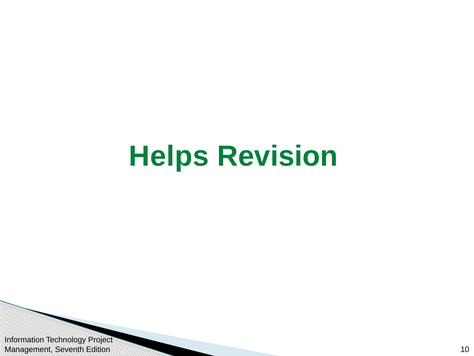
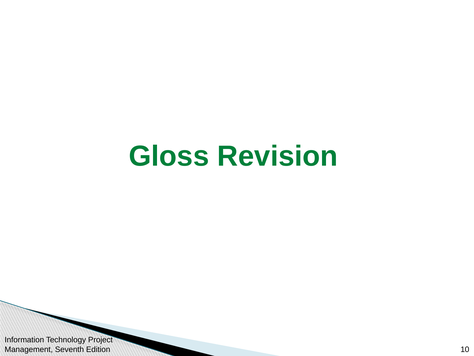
Helps: Helps -> Gloss
